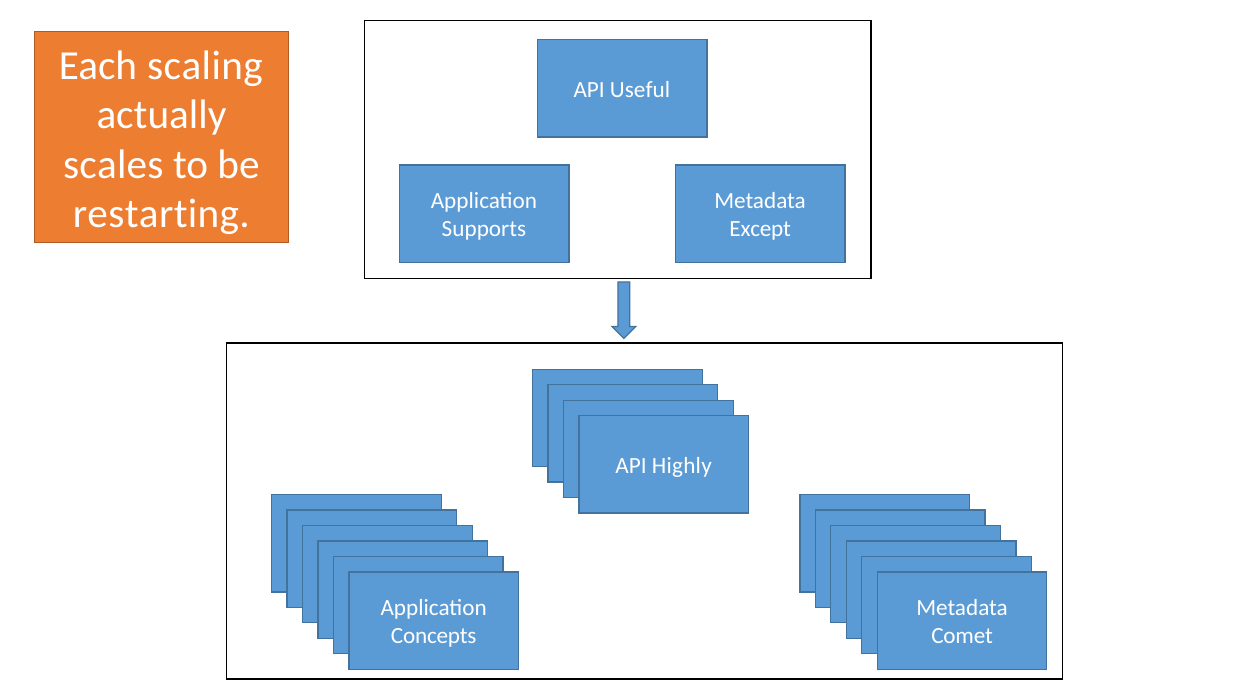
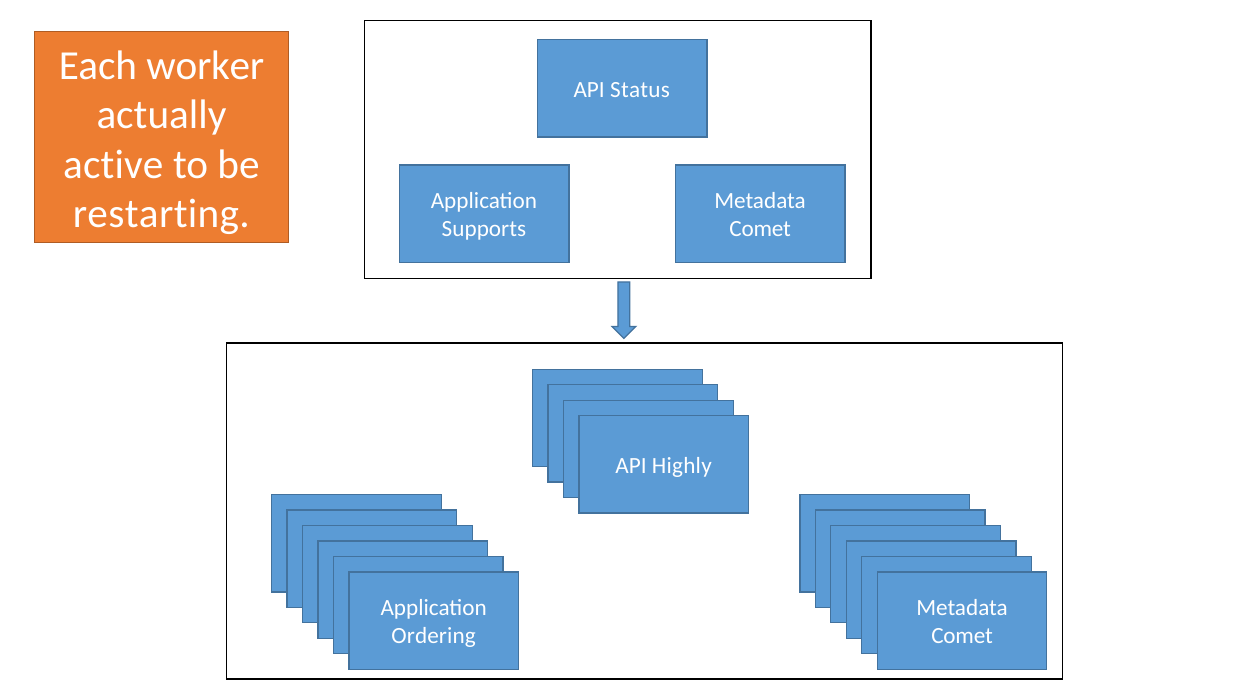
scaling: scaling -> worker
Useful: Useful -> Status
scales: scales -> active
Except at (760, 229): Except -> Comet
Concepts: Concepts -> Ordering
